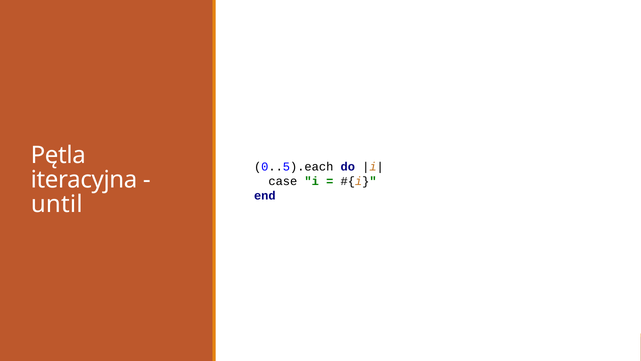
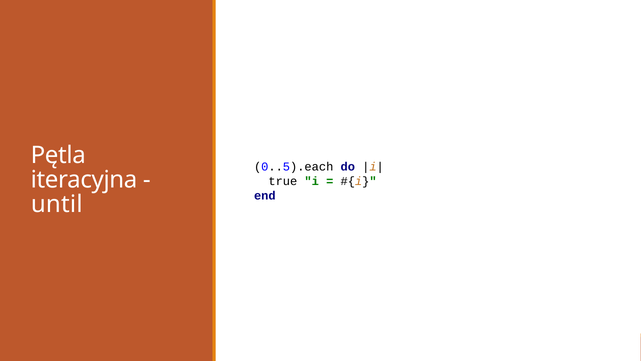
case: case -> true
